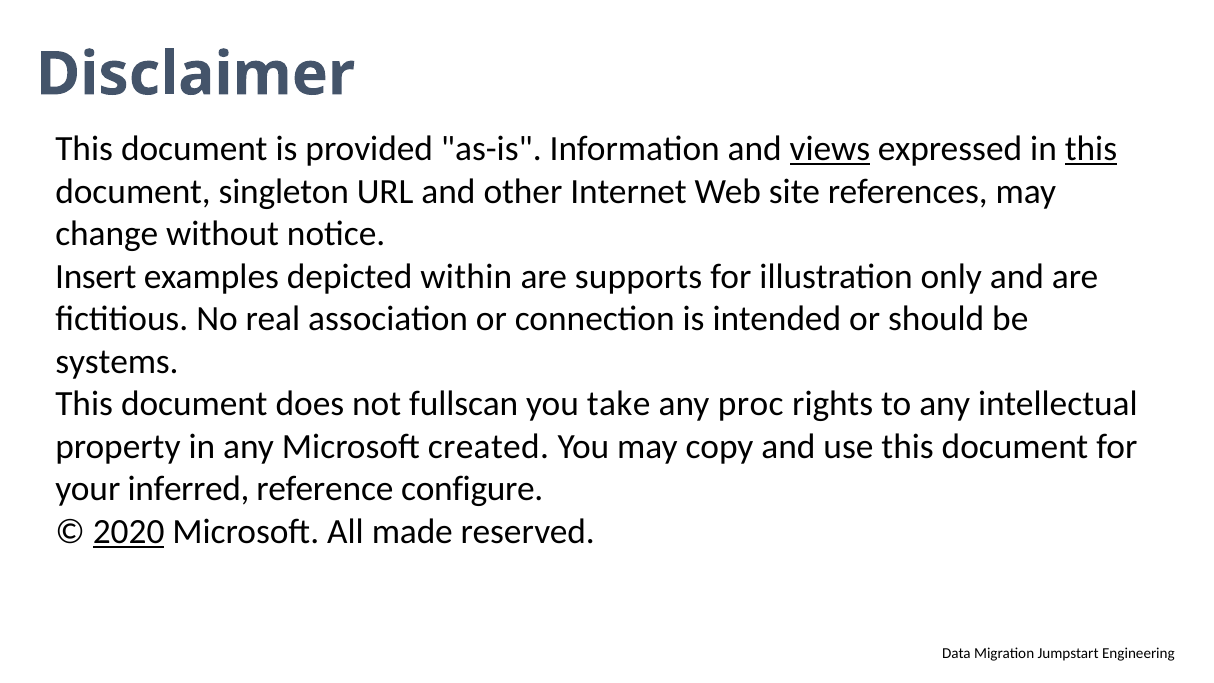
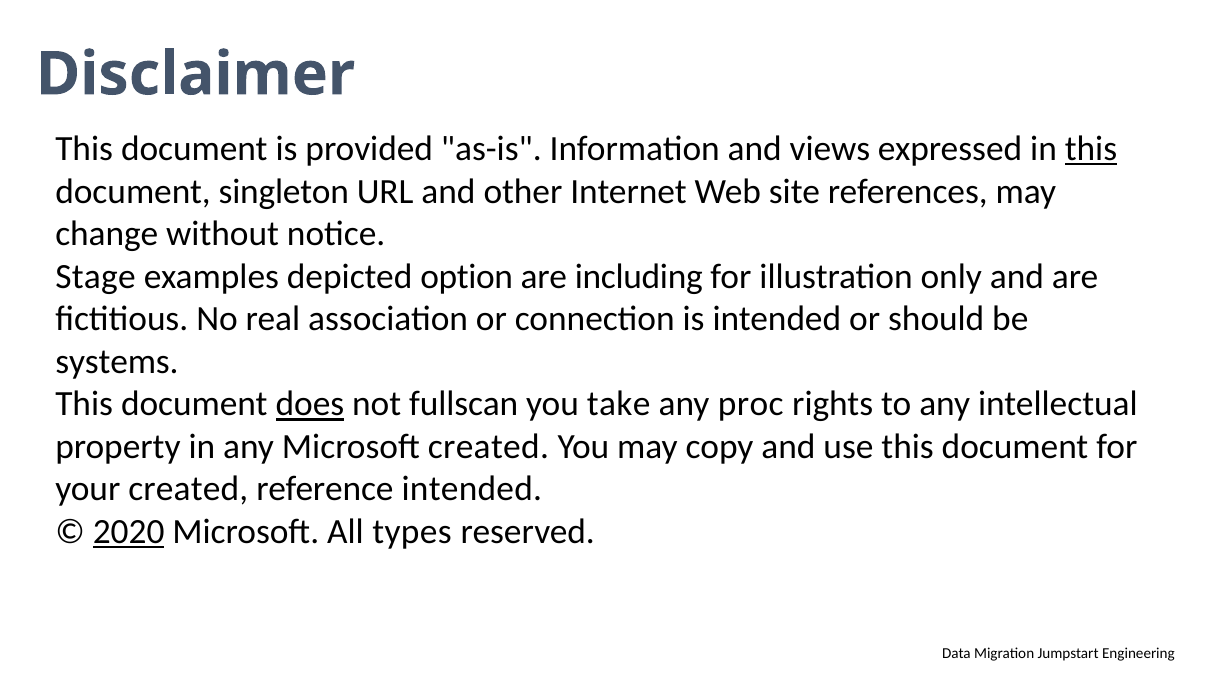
views underline: present -> none
Insert: Insert -> Stage
within: within -> option
supports: supports -> including
does underline: none -> present
your inferred: inferred -> created
reference configure: configure -> intended
made: made -> types
